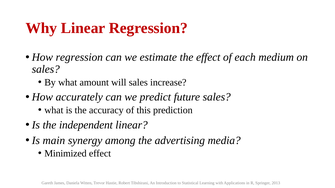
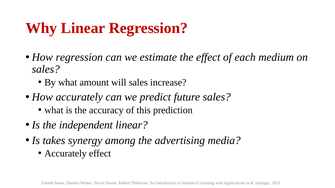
main: main -> takes
Minimized at (66, 154): Minimized -> Accurately
